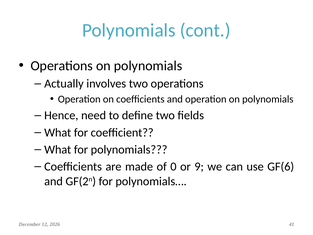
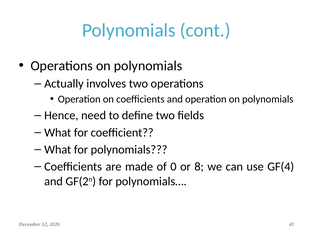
9: 9 -> 8
GF(6: GF(6 -> GF(4
